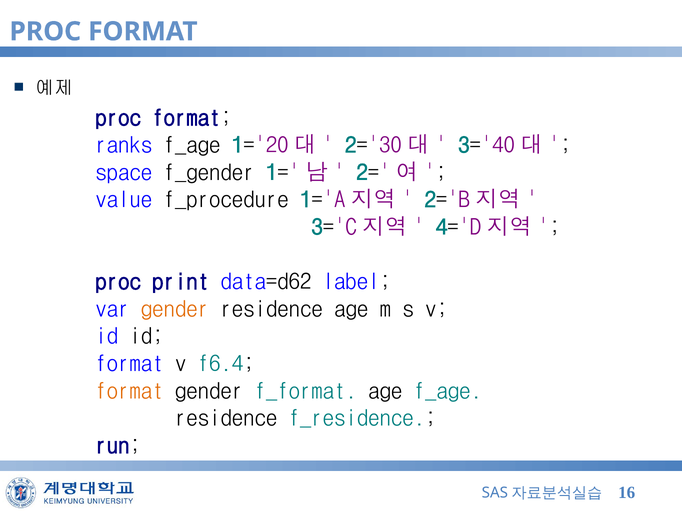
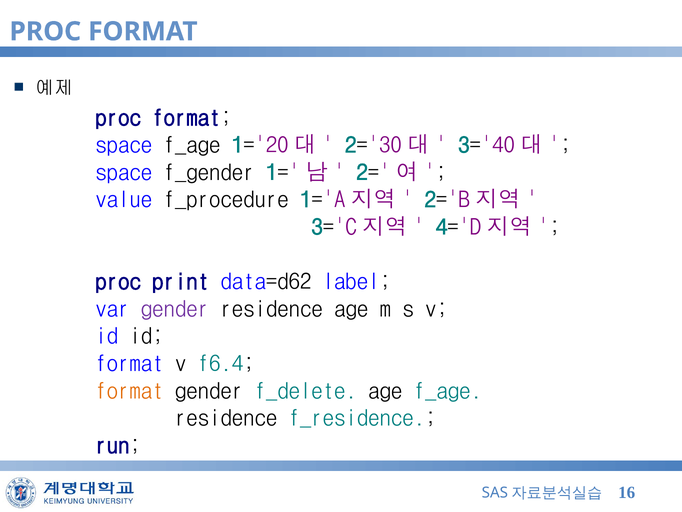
ranks at (124, 145): ranks -> space
gender at (175, 309) colour: orange -> purple
f_format: f_format -> f_delete
